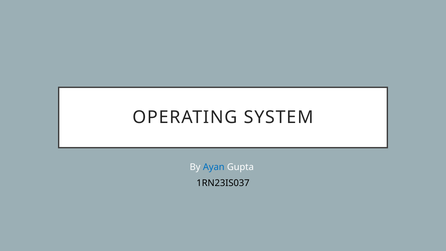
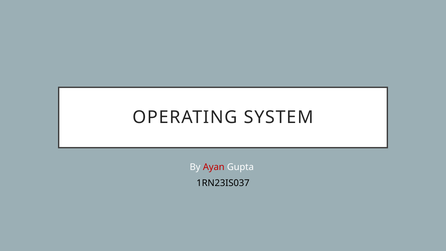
Ayan colour: blue -> red
